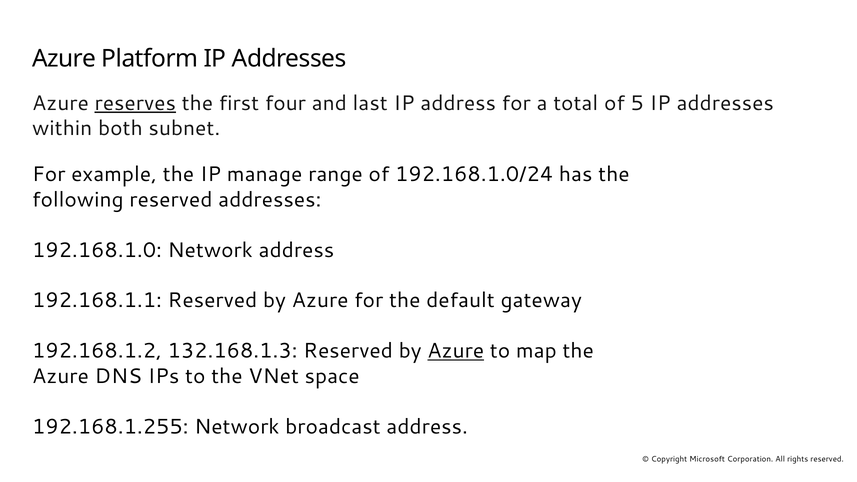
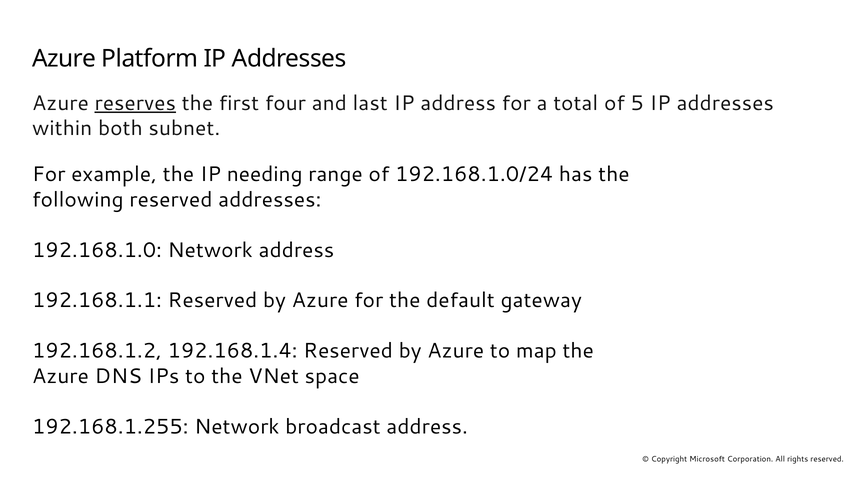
manage: manage -> needing
132.168.1.3: 132.168.1.3 -> 192.168.1.4
Azure at (456, 351) underline: present -> none
